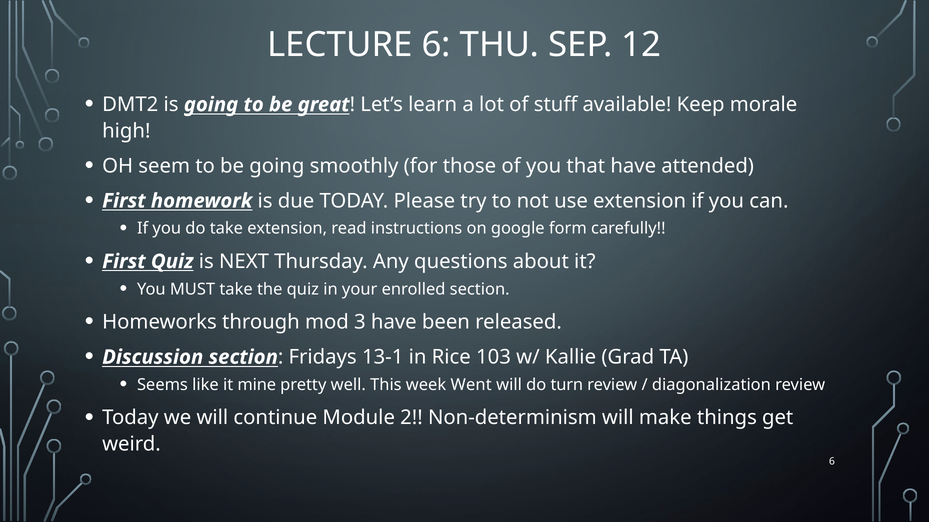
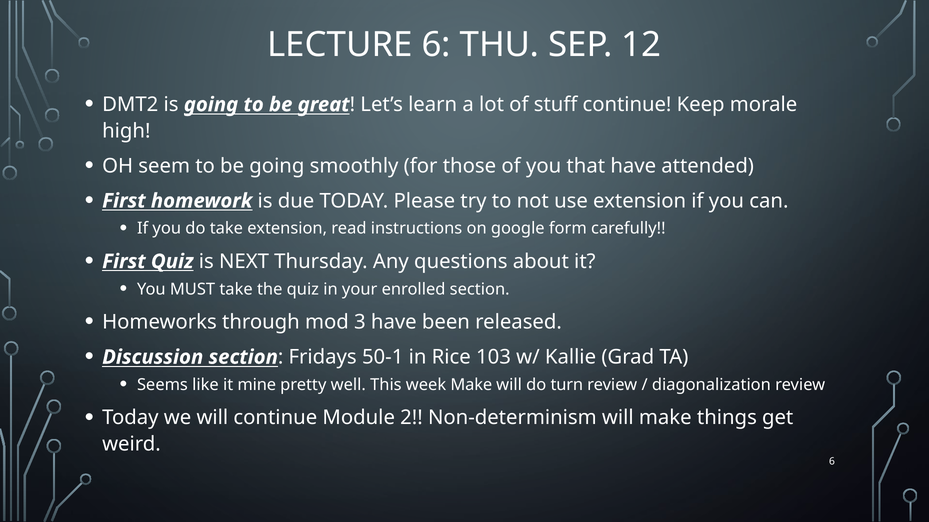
stuff available: available -> continue
13-1: 13-1 -> 50-1
week Went: Went -> Make
